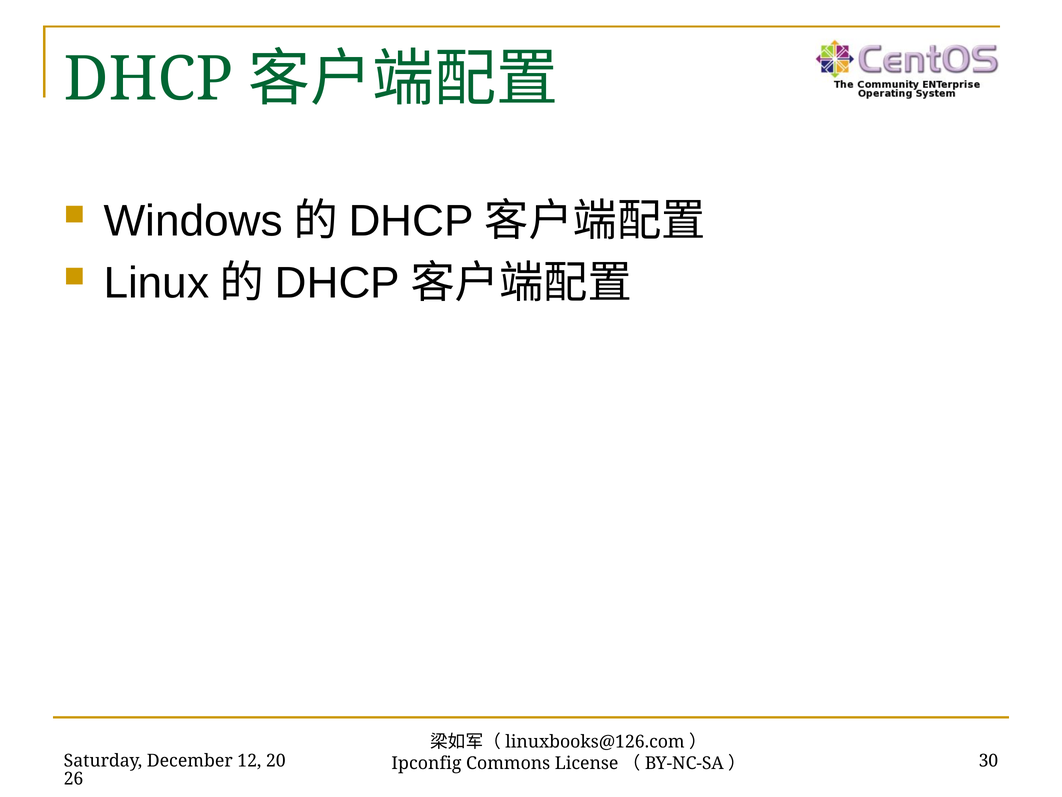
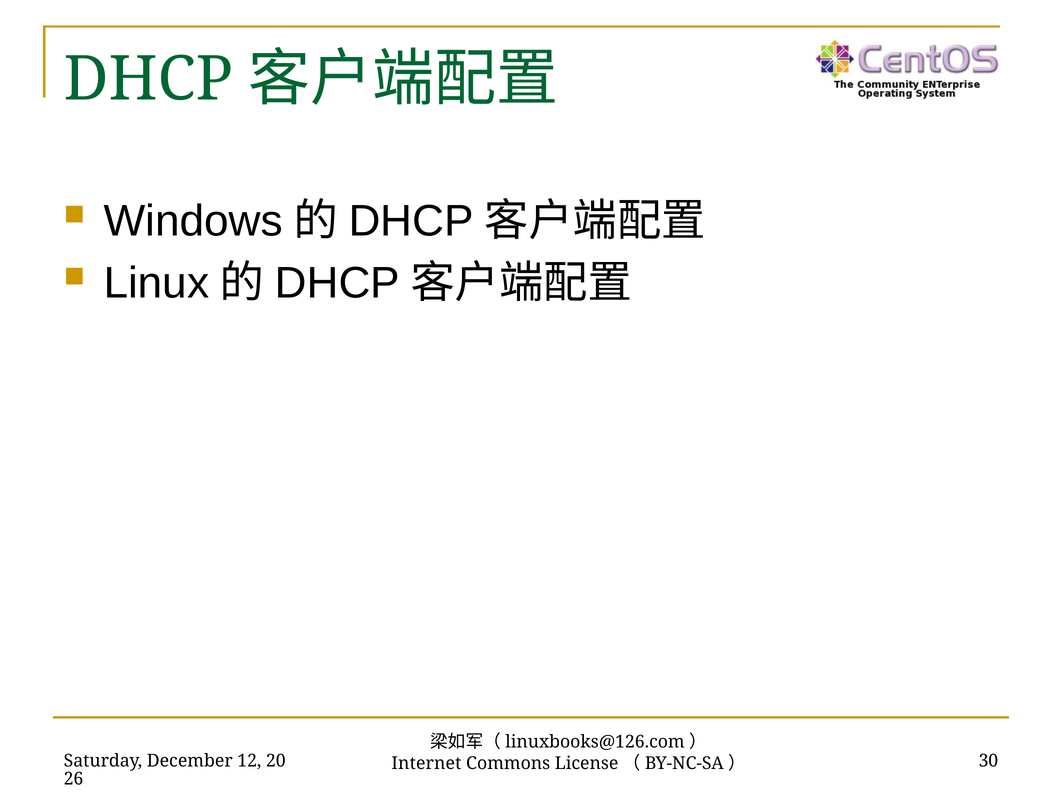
Ipconfig: Ipconfig -> Internet
